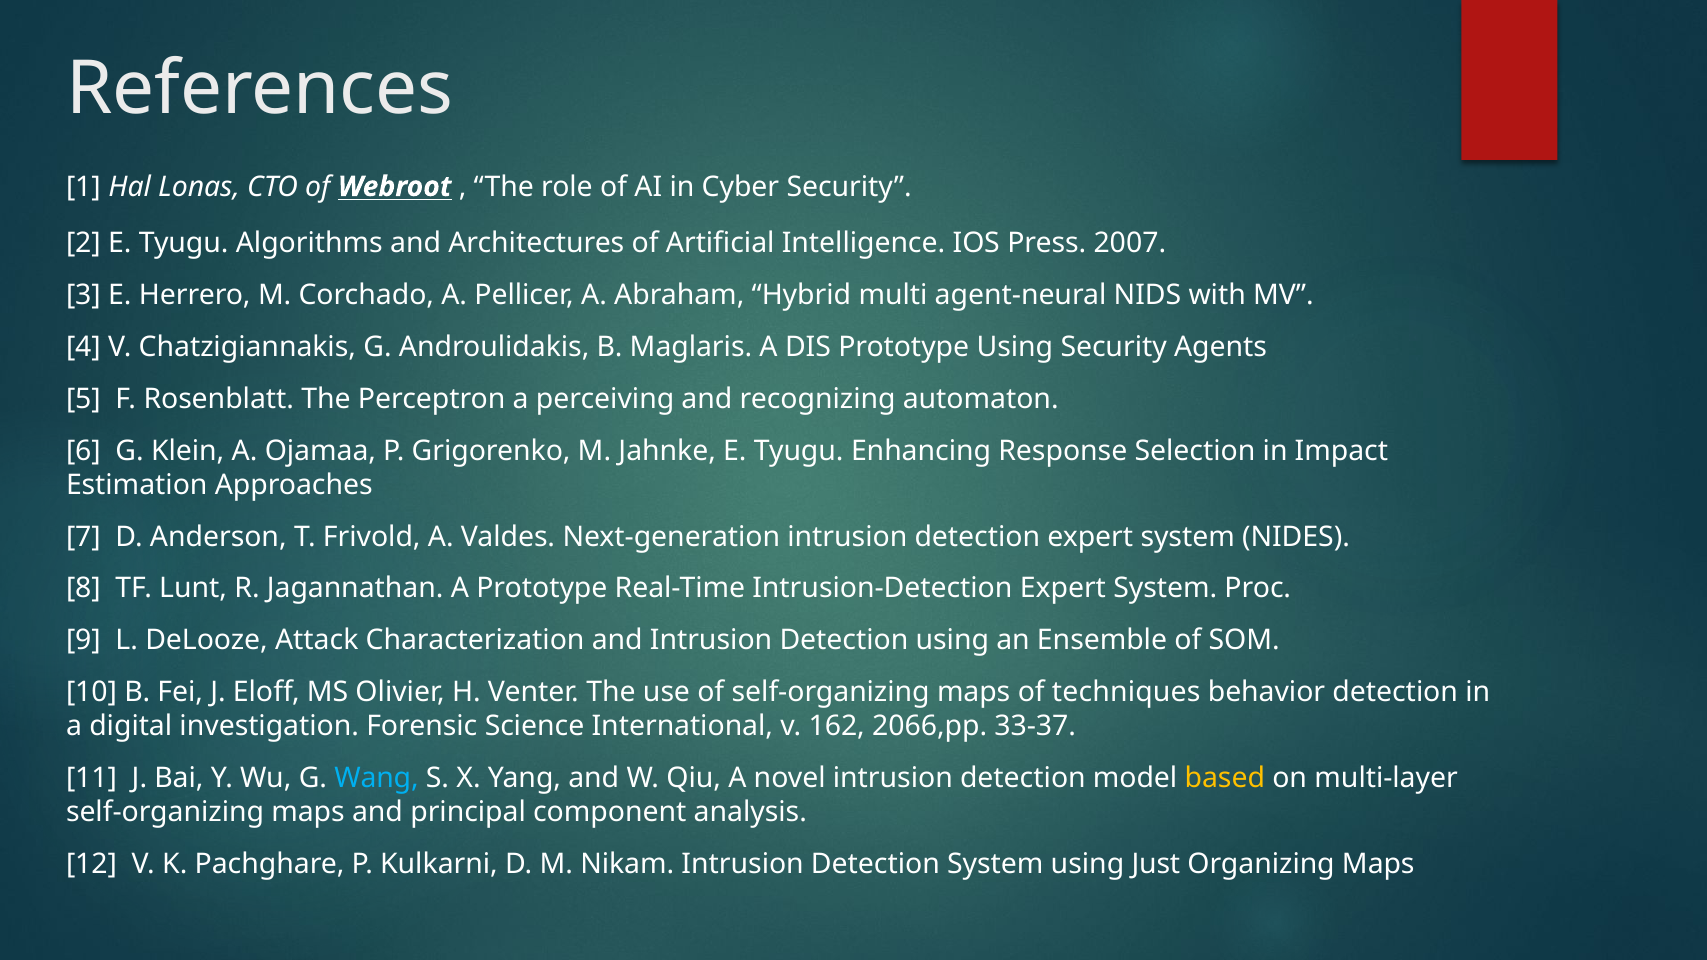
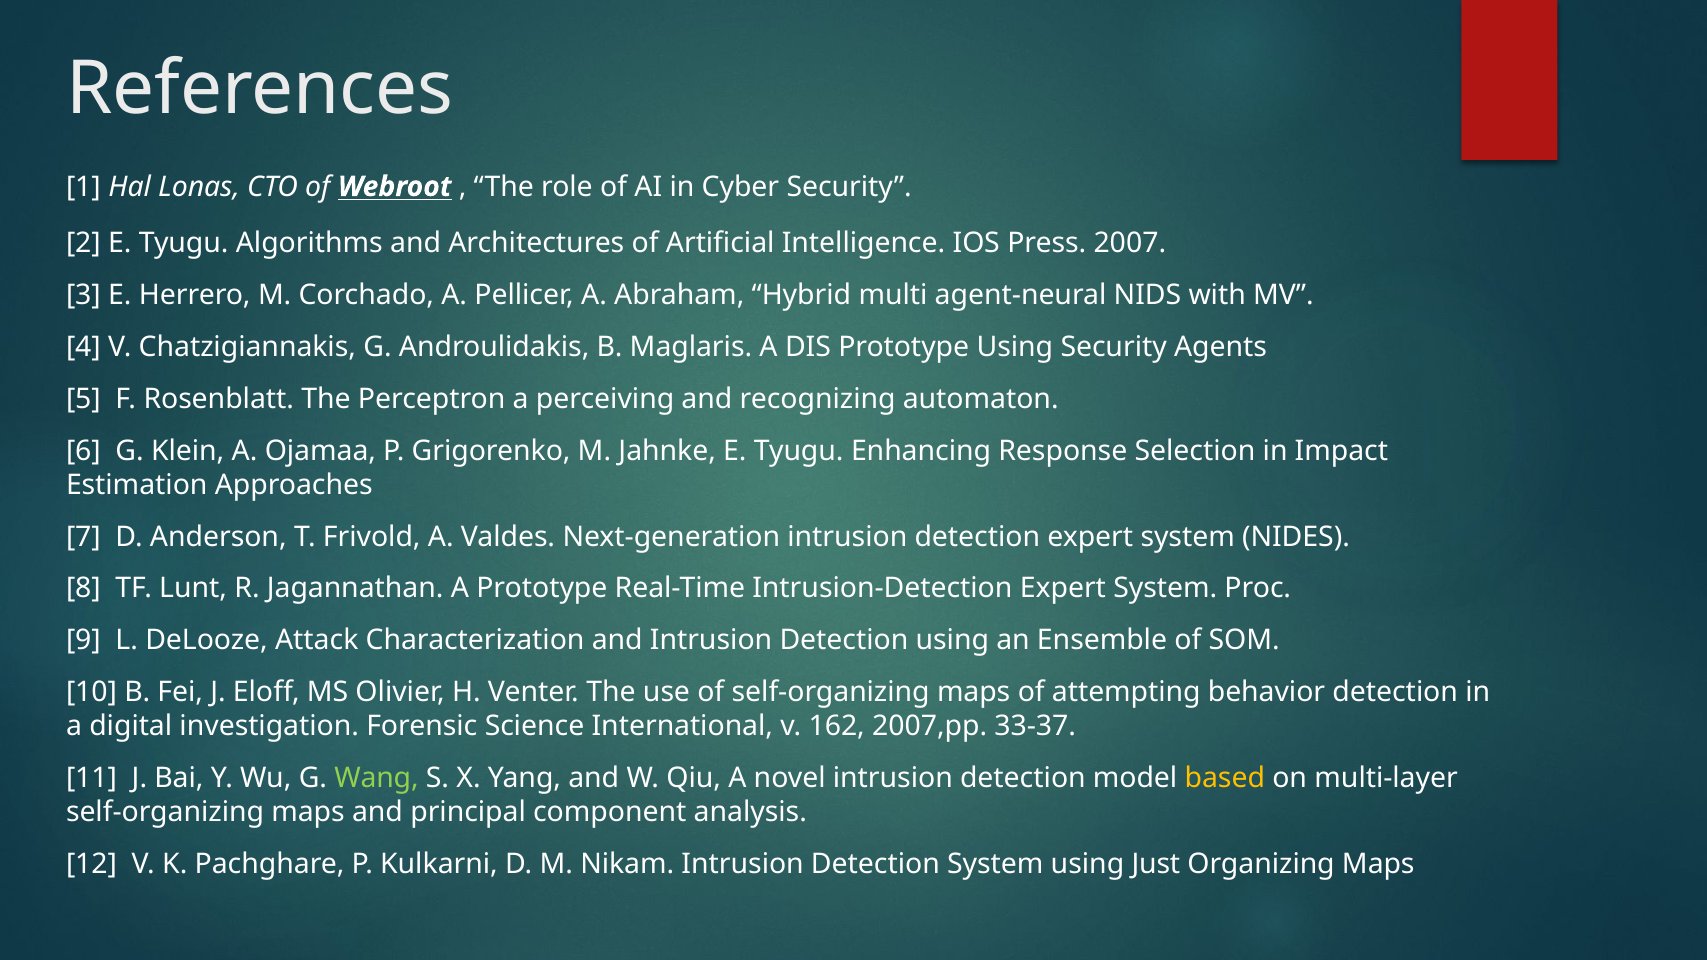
techniques: techniques -> attempting
2066,pp: 2066,pp -> 2007,pp
Wang colour: light blue -> light green
